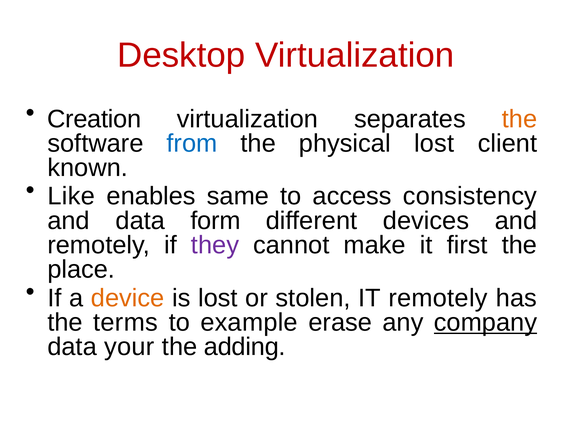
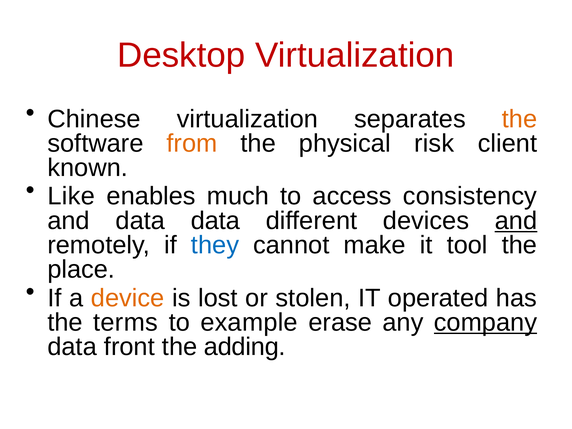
Creation: Creation -> Chinese
from colour: blue -> orange
physical lost: lost -> risk
same: same -> much
data form: form -> data
and at (516, 221) underline: none -> present
they colour: purple -> blue
first: first -> tool
IT remotely: remotely -> operated
your: your -> front
